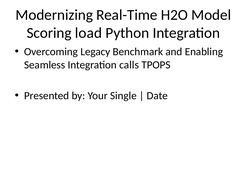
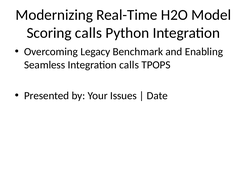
Scoring load: load -> calls
Single: Single -> Issues
